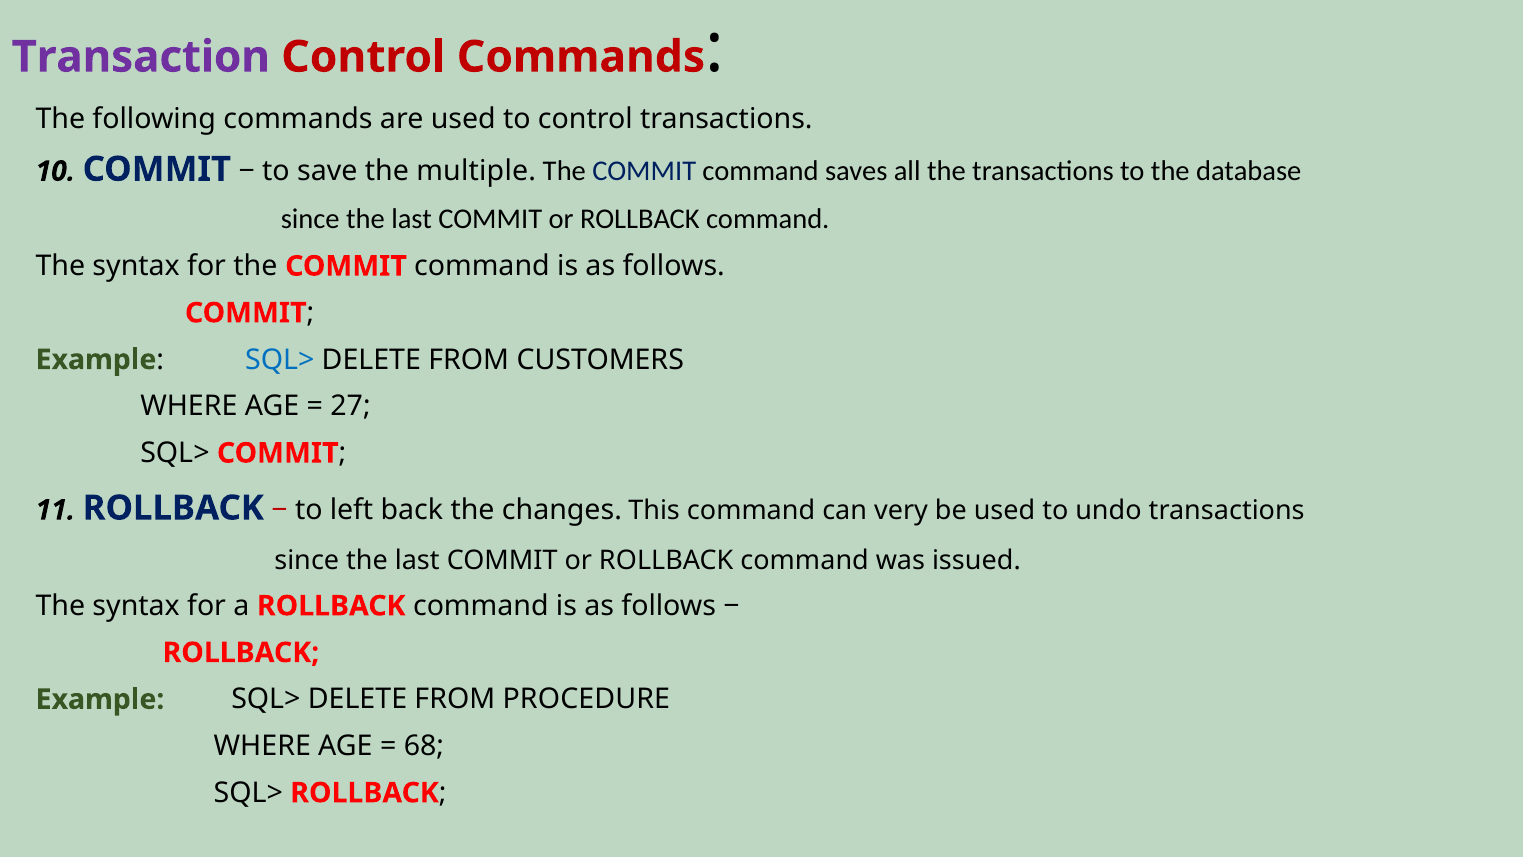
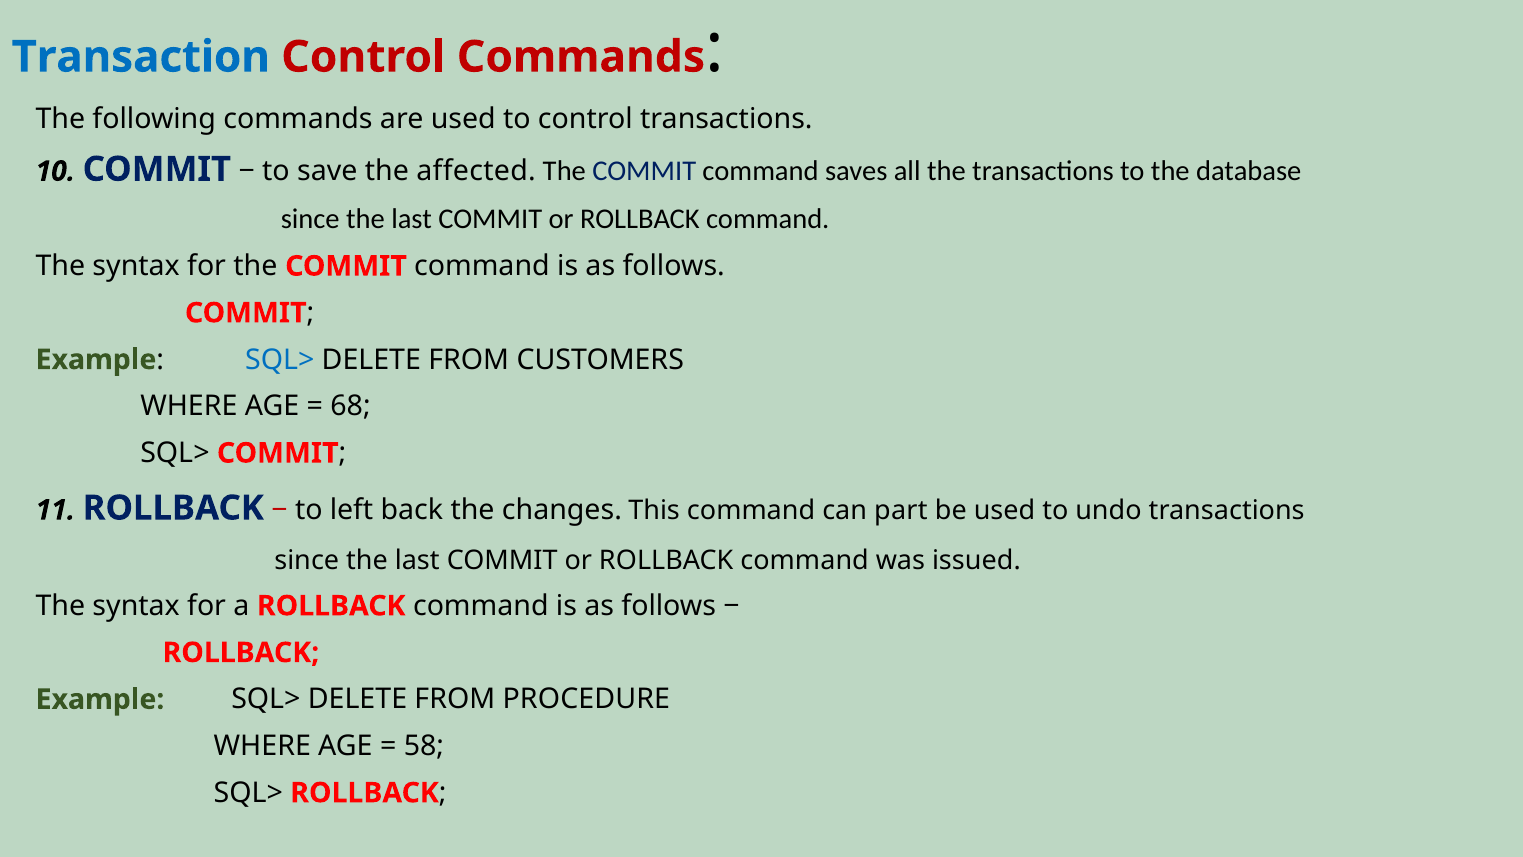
Transaction colour: purple -> blue
multiple: multiple -> affected
27: 27 -> 68
very: very -> part
68: 68 -> 58
